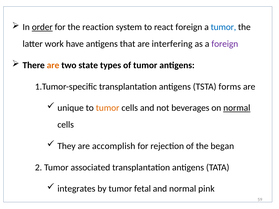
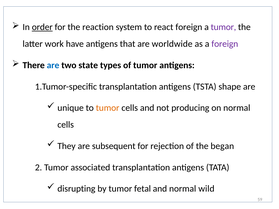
tumor at (223, 27) colour: blue -> purple
interfering: interfering -> worldwide
are at (53, 65) colour: orange -> blue
forms: forms -> shape
beverages: beverages -> producing
normal at (237, 108) underline: present -> none
accomplish: accomplish -> subsequent
integrates: integrates -> disrupting
pink: pink -> wild
